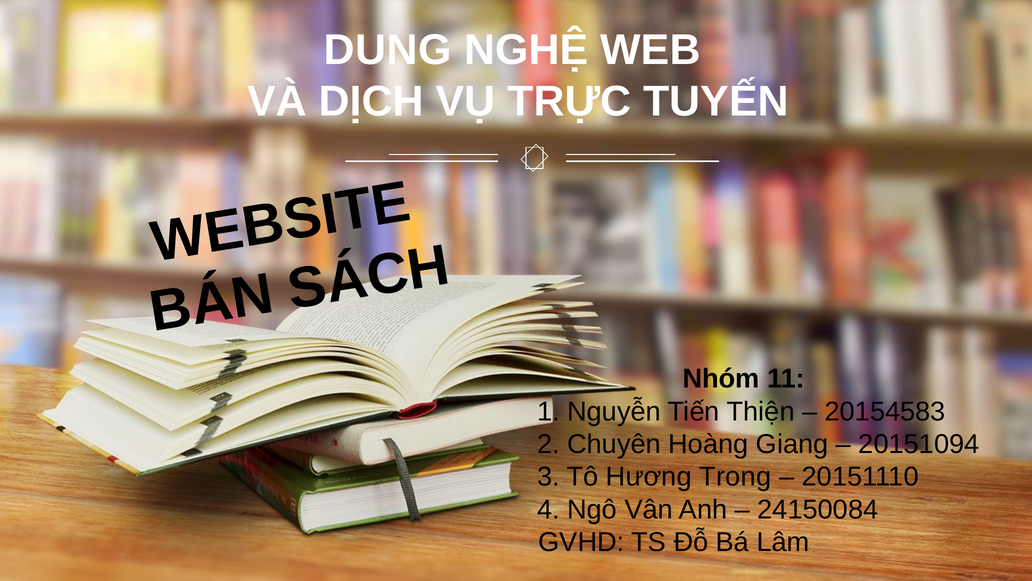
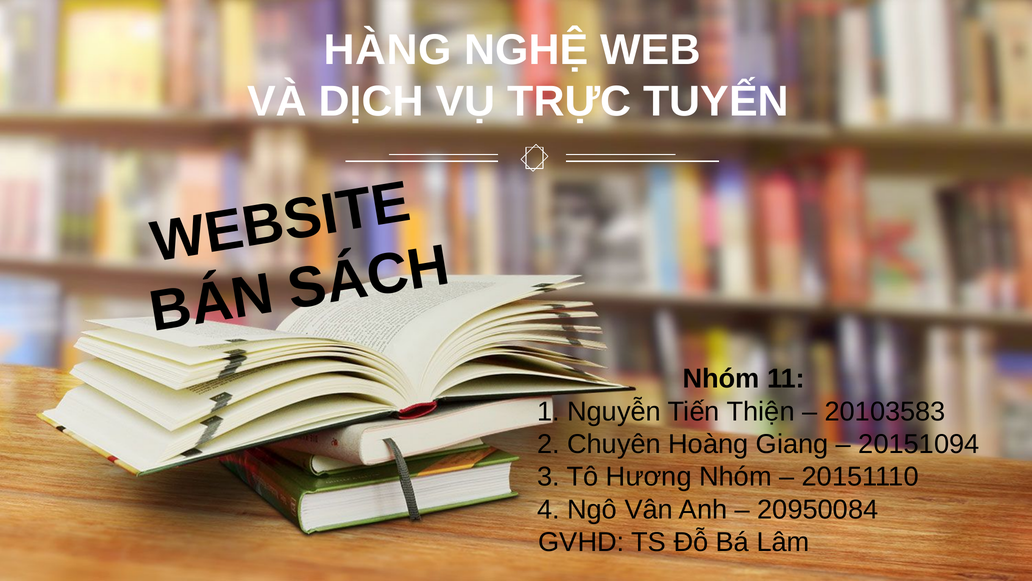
DUNG: DUNG -> HÀNG
20154583: 20154583 -> 20103583
Hương Trong: Trong -> Nhóm
24150084: 24150084 -> 20950084
